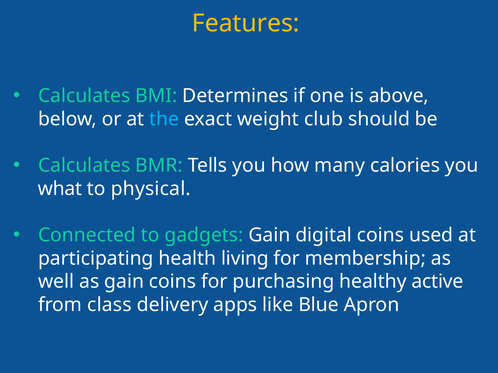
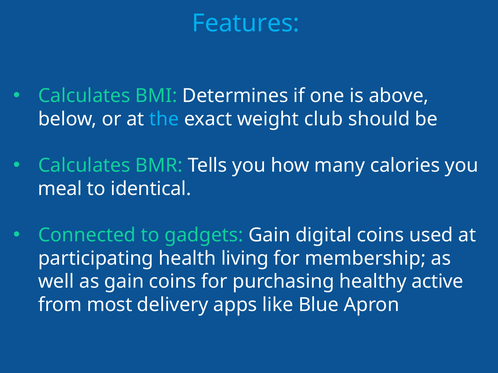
Features colour: yellow -> light blue
what: what -> meal
physical: physical -> identical
class: class -> most
